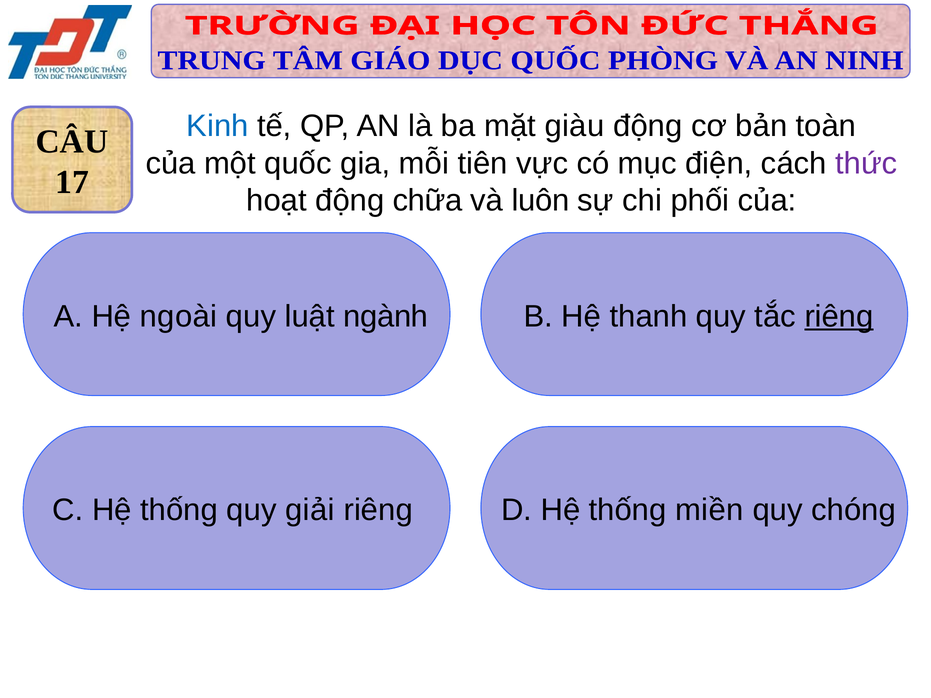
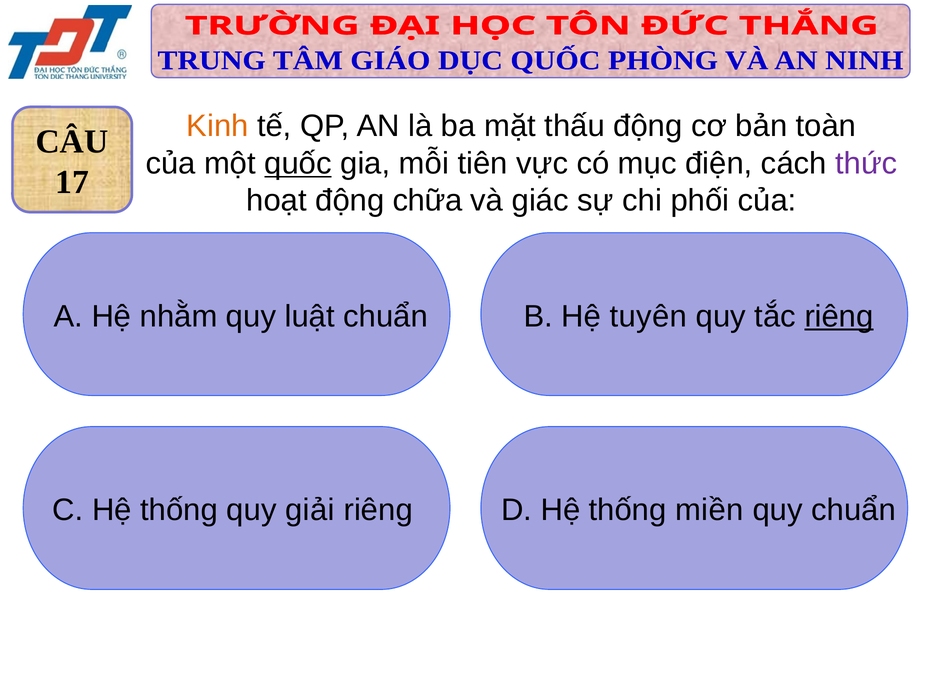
Kinh colour: blue -> orange
giàu: giàu -> thấu
quốc underline: none -> present
luôn: luôn -> giác
ngoài: ngoài -> nhằm
luật ngành: ngành -> chuẩn
thanh: thanh -> tuyên
quy chóng: chóng -> chuẩn
